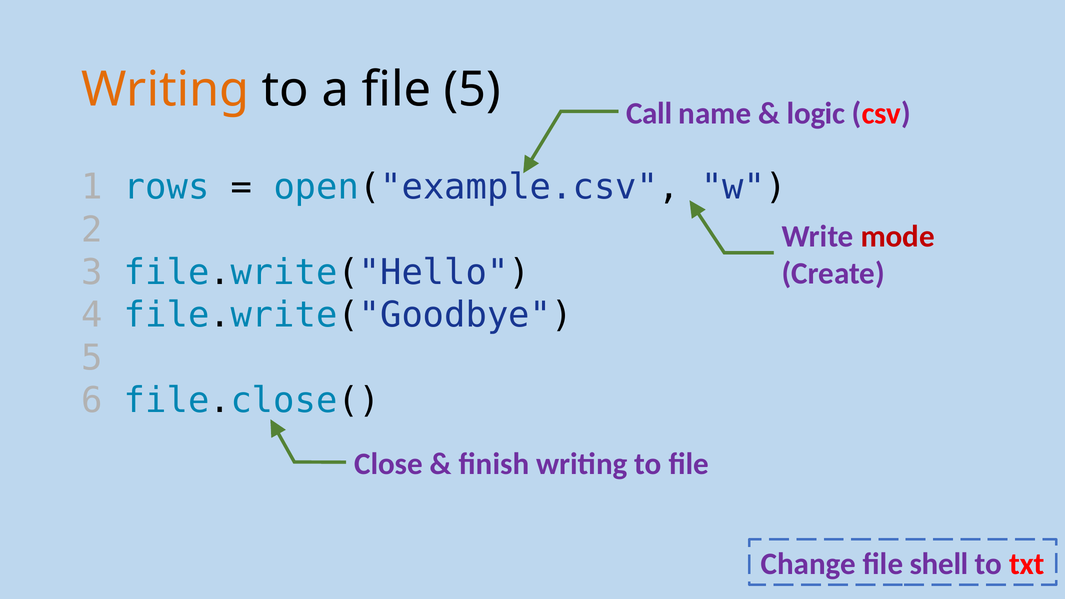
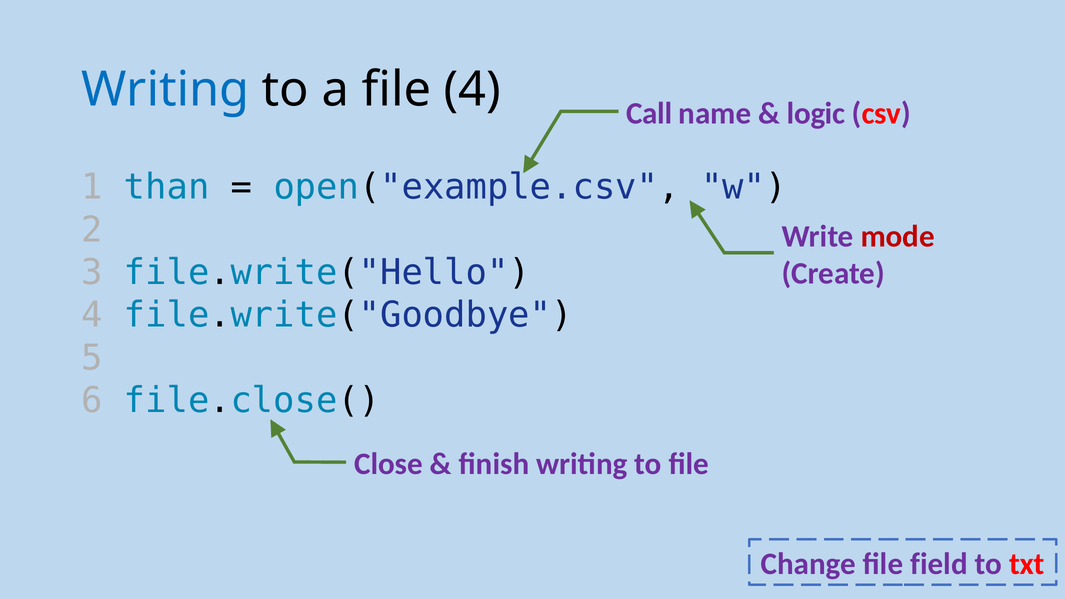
Writing at (165, 89) colour: orange -> blue
file 5: 5 -> 4
rows: rows -> than
shell: shell -> field
